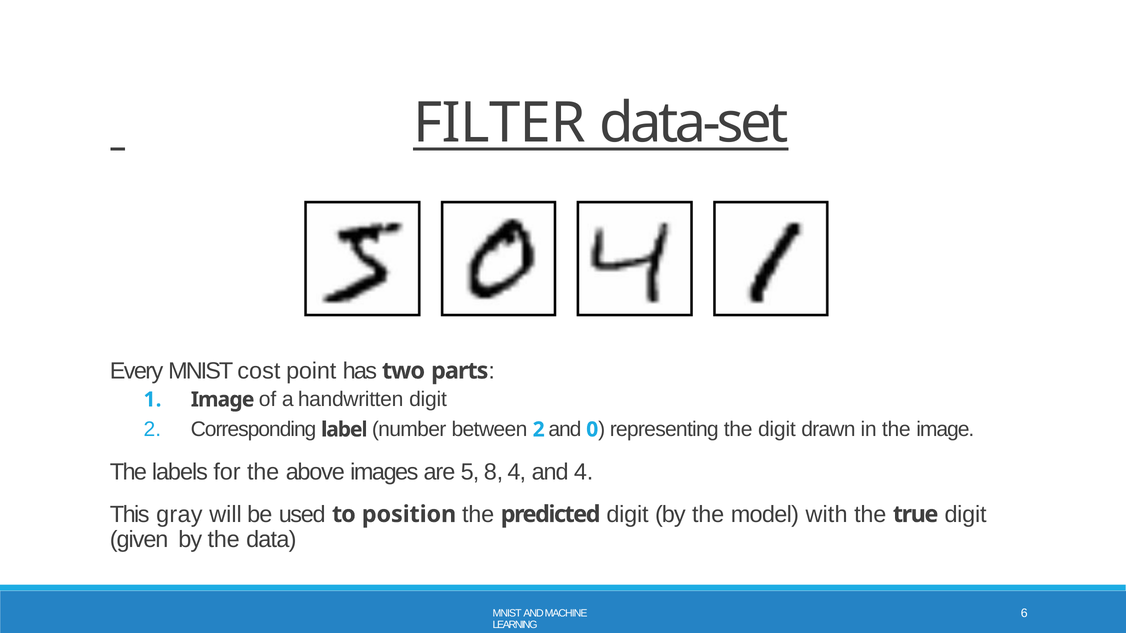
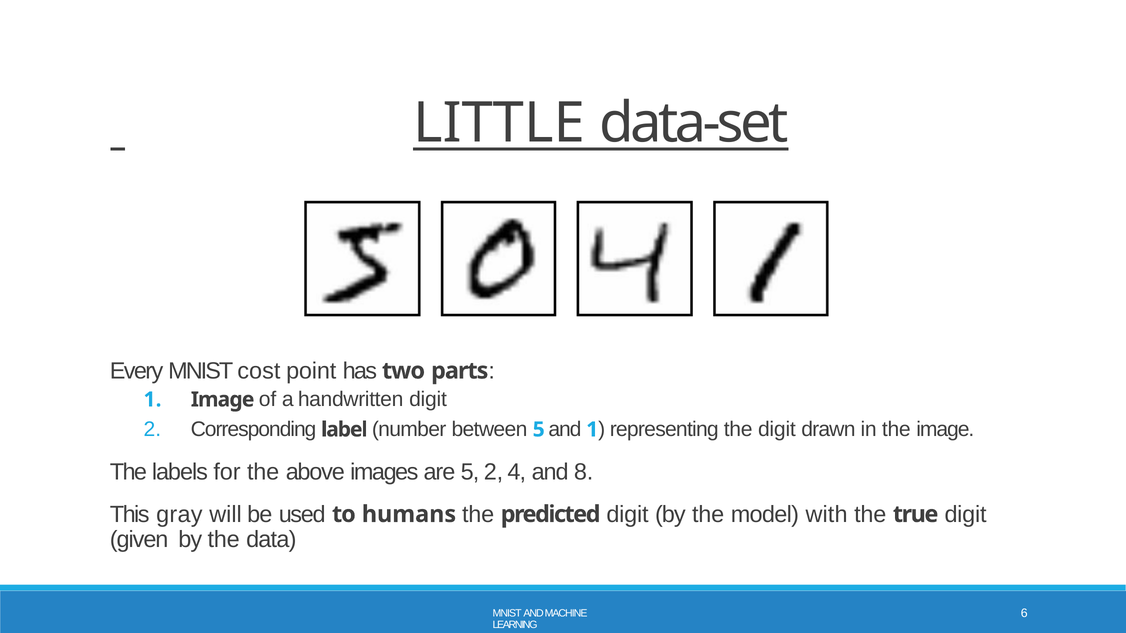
FILTER: FILTER -> LITTLE
between 2: 2 -> 5
and 0: 0 -> 1
5 8: 8 -> 2
and 4: 4 -> 8
position: position -> humans
